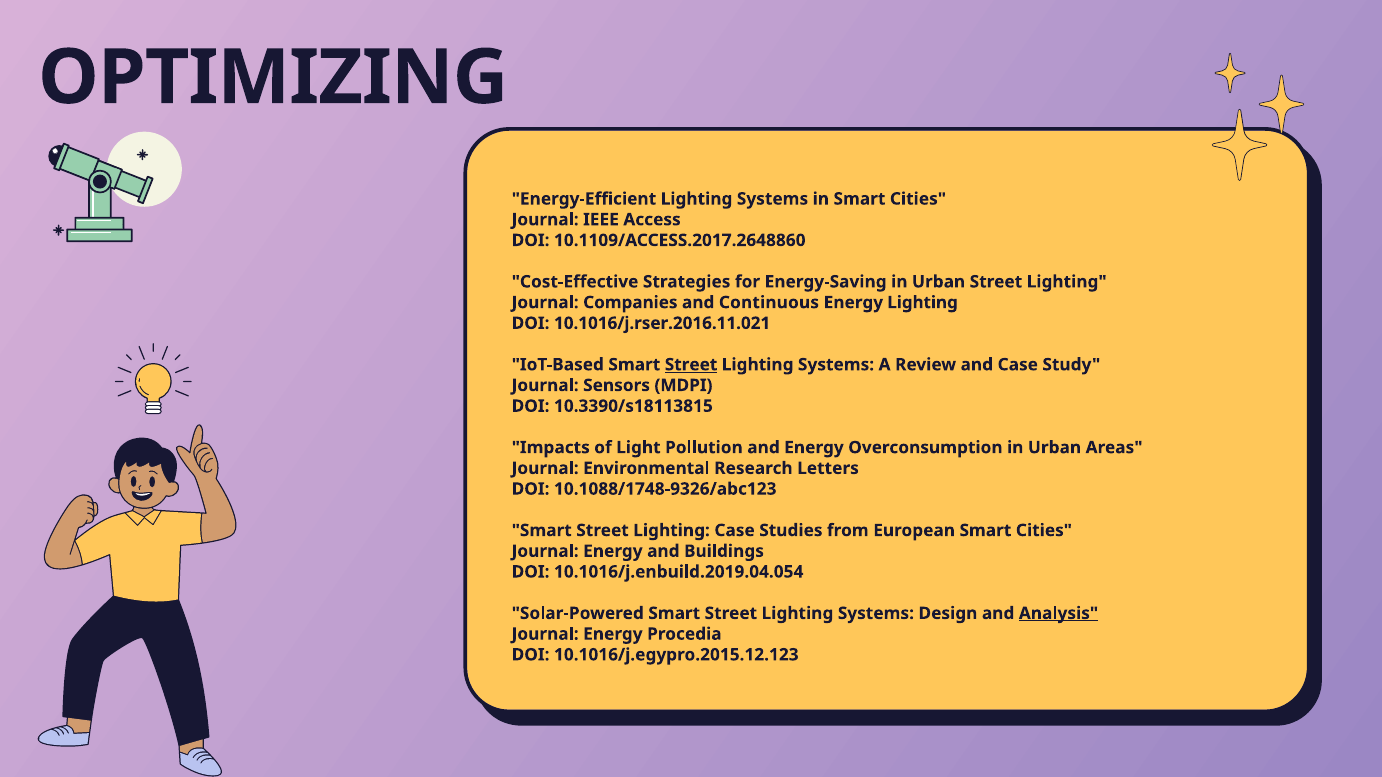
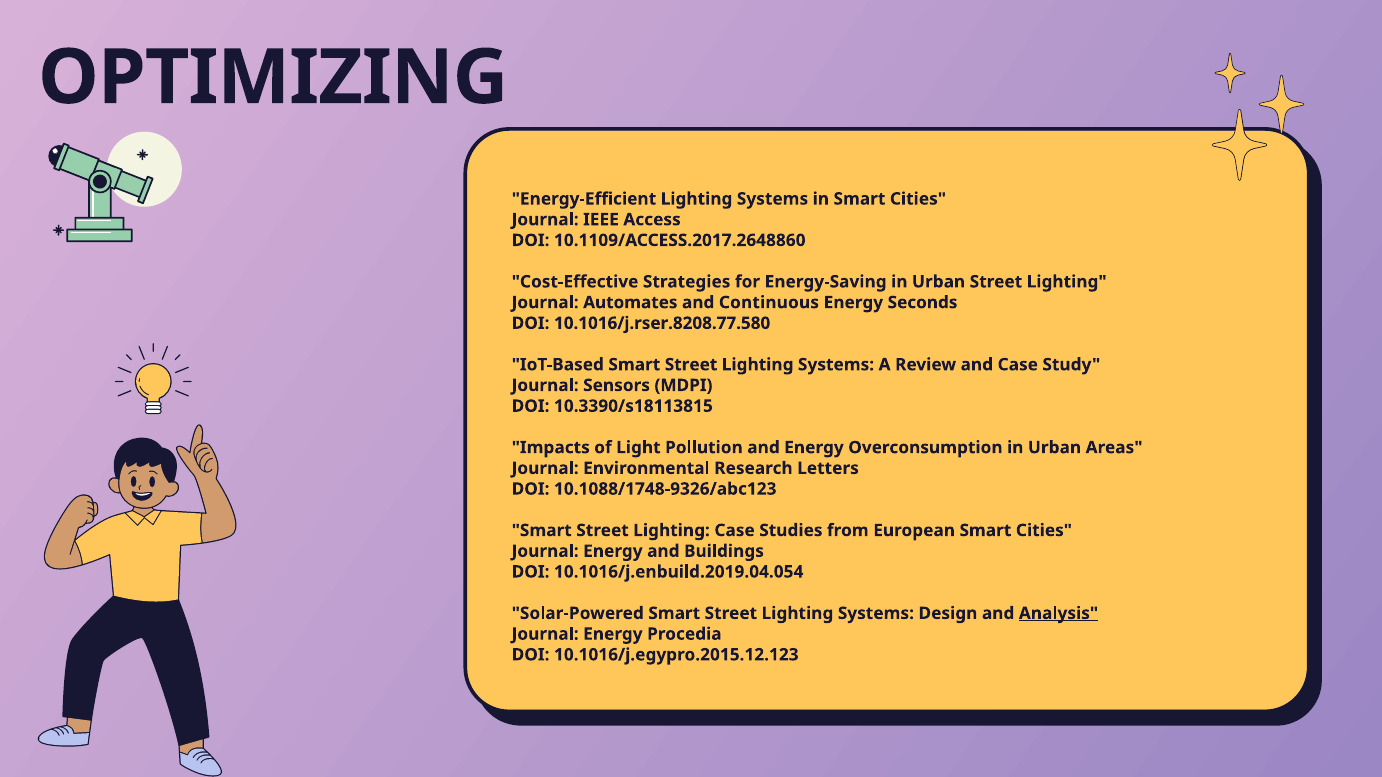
Companies: Companies -> Automates
Energy Lighting: Lighting -> Seconds
10.1016/j.rser.2016.11.021: 10.1016/j.rser.2016.11.021 -> 10.1016/j.rser.8208.77.580
Street at (691, 365) underline: present -> none
